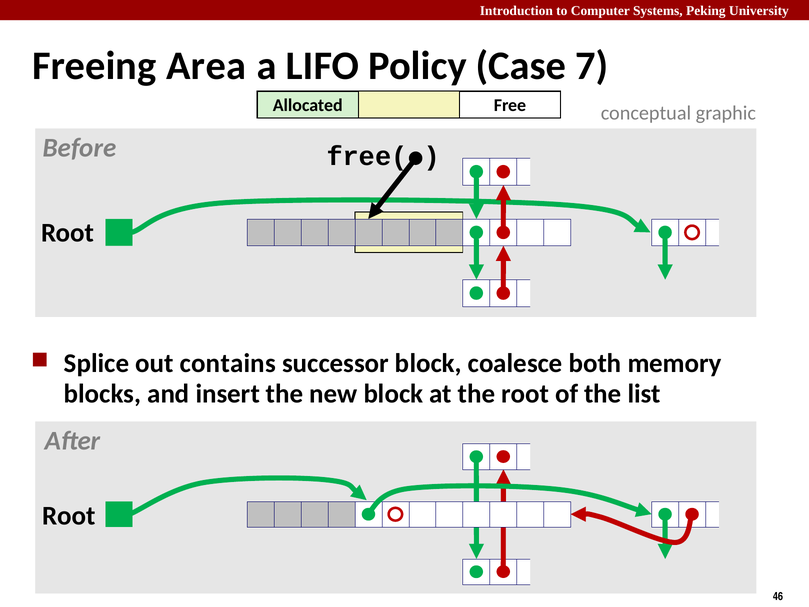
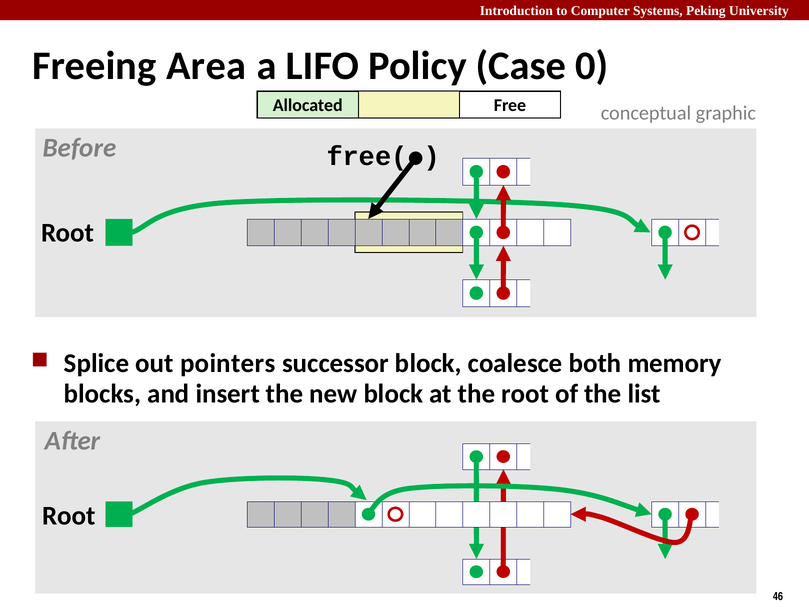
7: 7 -> 0
contains: contains -> pointers
